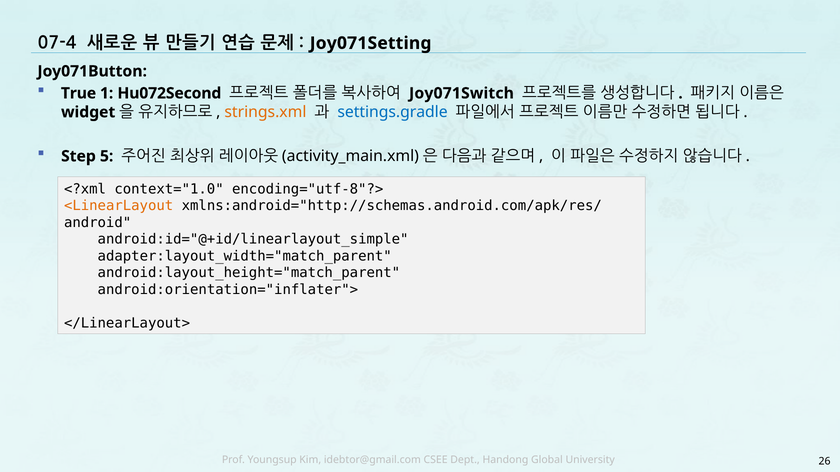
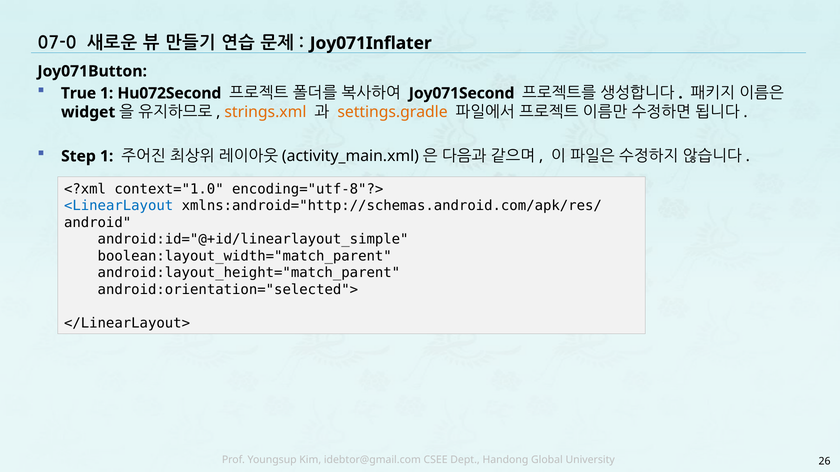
07-4: 07-4 -> 07-0
Joy071Setting: Joy071Setting -> Joy071Inflater
Joy071Switch: Joy071Switch -> Joy071Second
settings.gradle colour: blue -> orange
Step 5: 5 -> 1
<LinearLayout colour: orange -> blue
adapter:layout_width="match_parent: adapter:layout_width="match_parent -> boolean:layout_width="match_parent
android:orientation="inflater">: android:orientation="inflater"> -> android:orientation="selected">
